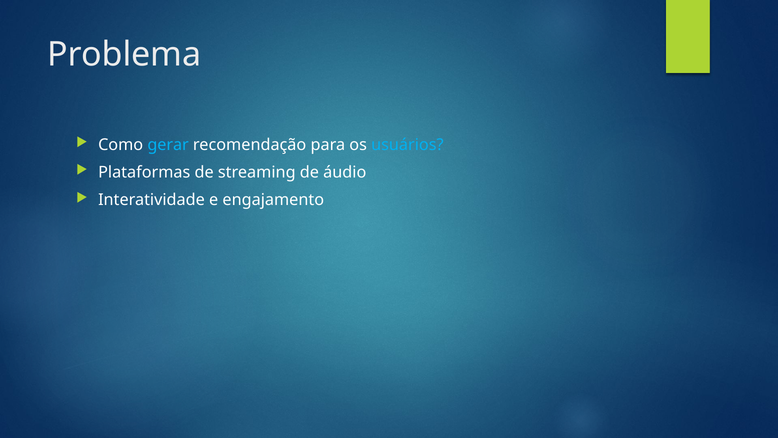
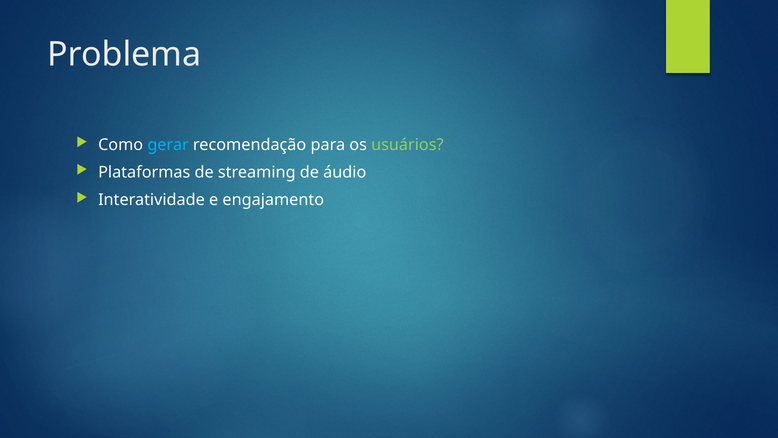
usuários colour: light blue -> light green
